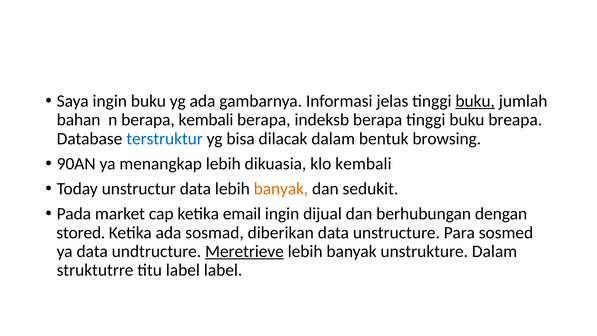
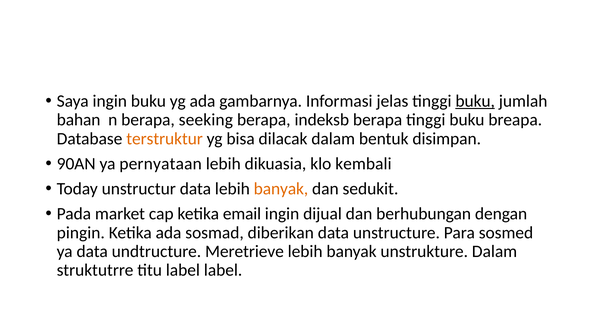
berapa kembali: kembali -> seeking
terstruktur colour: blue -> orange
browsing: browsing -> disimpan
menangkap: menangkap -> pernyataan
stored: stored -> pingin
Meretrieve underline: present -> none
